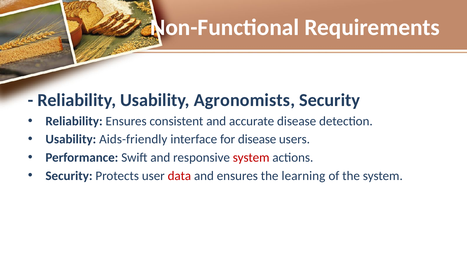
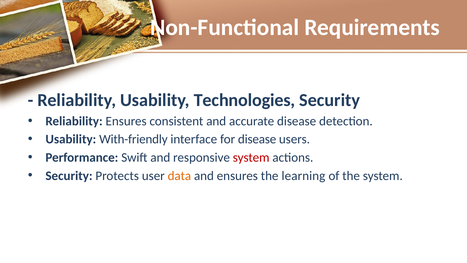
Agronomists: Agronomists -> Technologies
Aids-friendly: Aids-friendly -> With-friendly
data colour: red -> orange
